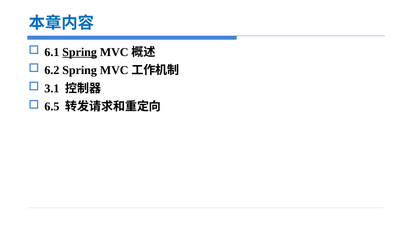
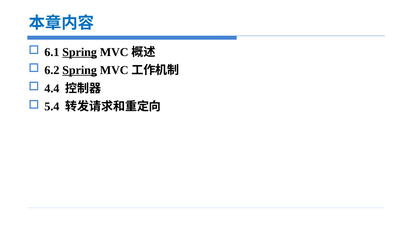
Spring at (80, 70) underline: none -> present
3.1: 3.1 -> 4.4
6.5: 6.5 -> 5.4
